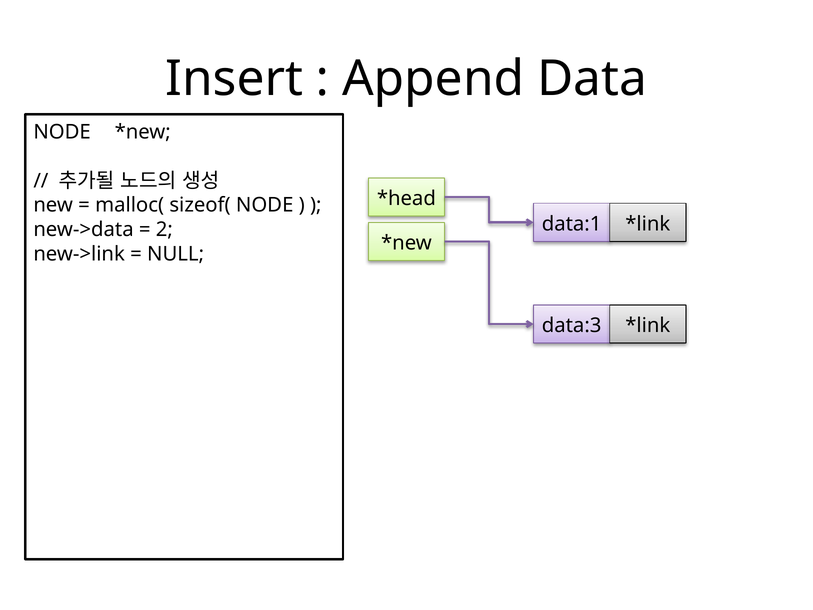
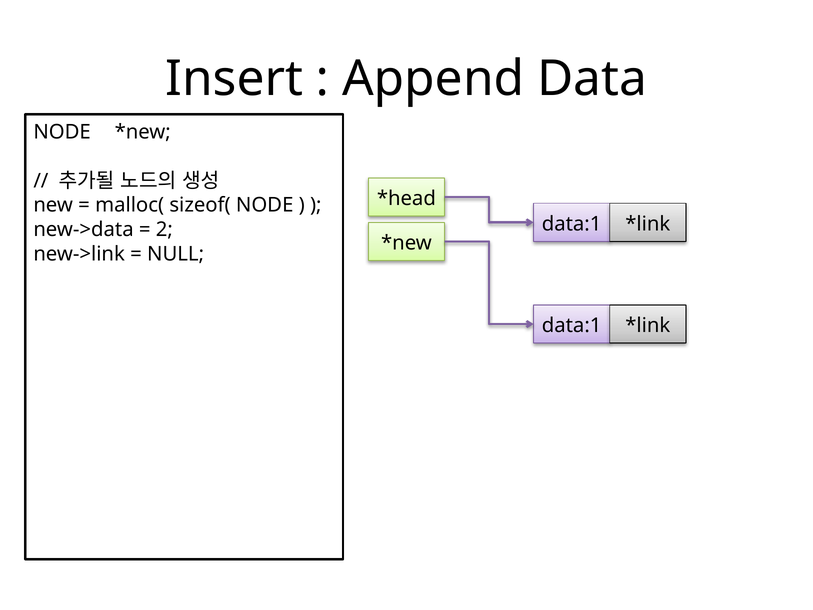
data:3 at (572, 325): data:3 -> data:1
